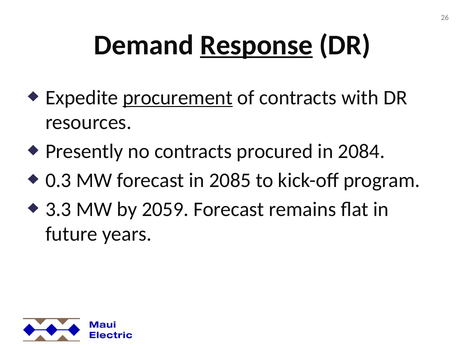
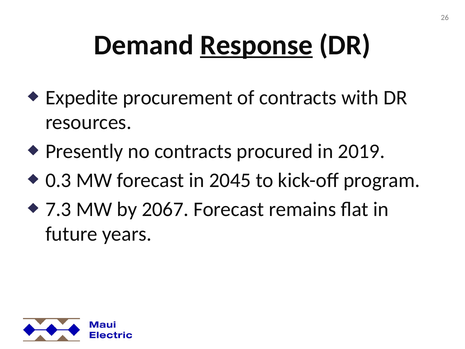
procurement underline: present -> none
2084: 2084 -> 2019
2085: 2085 -> 2045
3.3: 3.3 -> 7.3
2059: 2059 -> 2067
